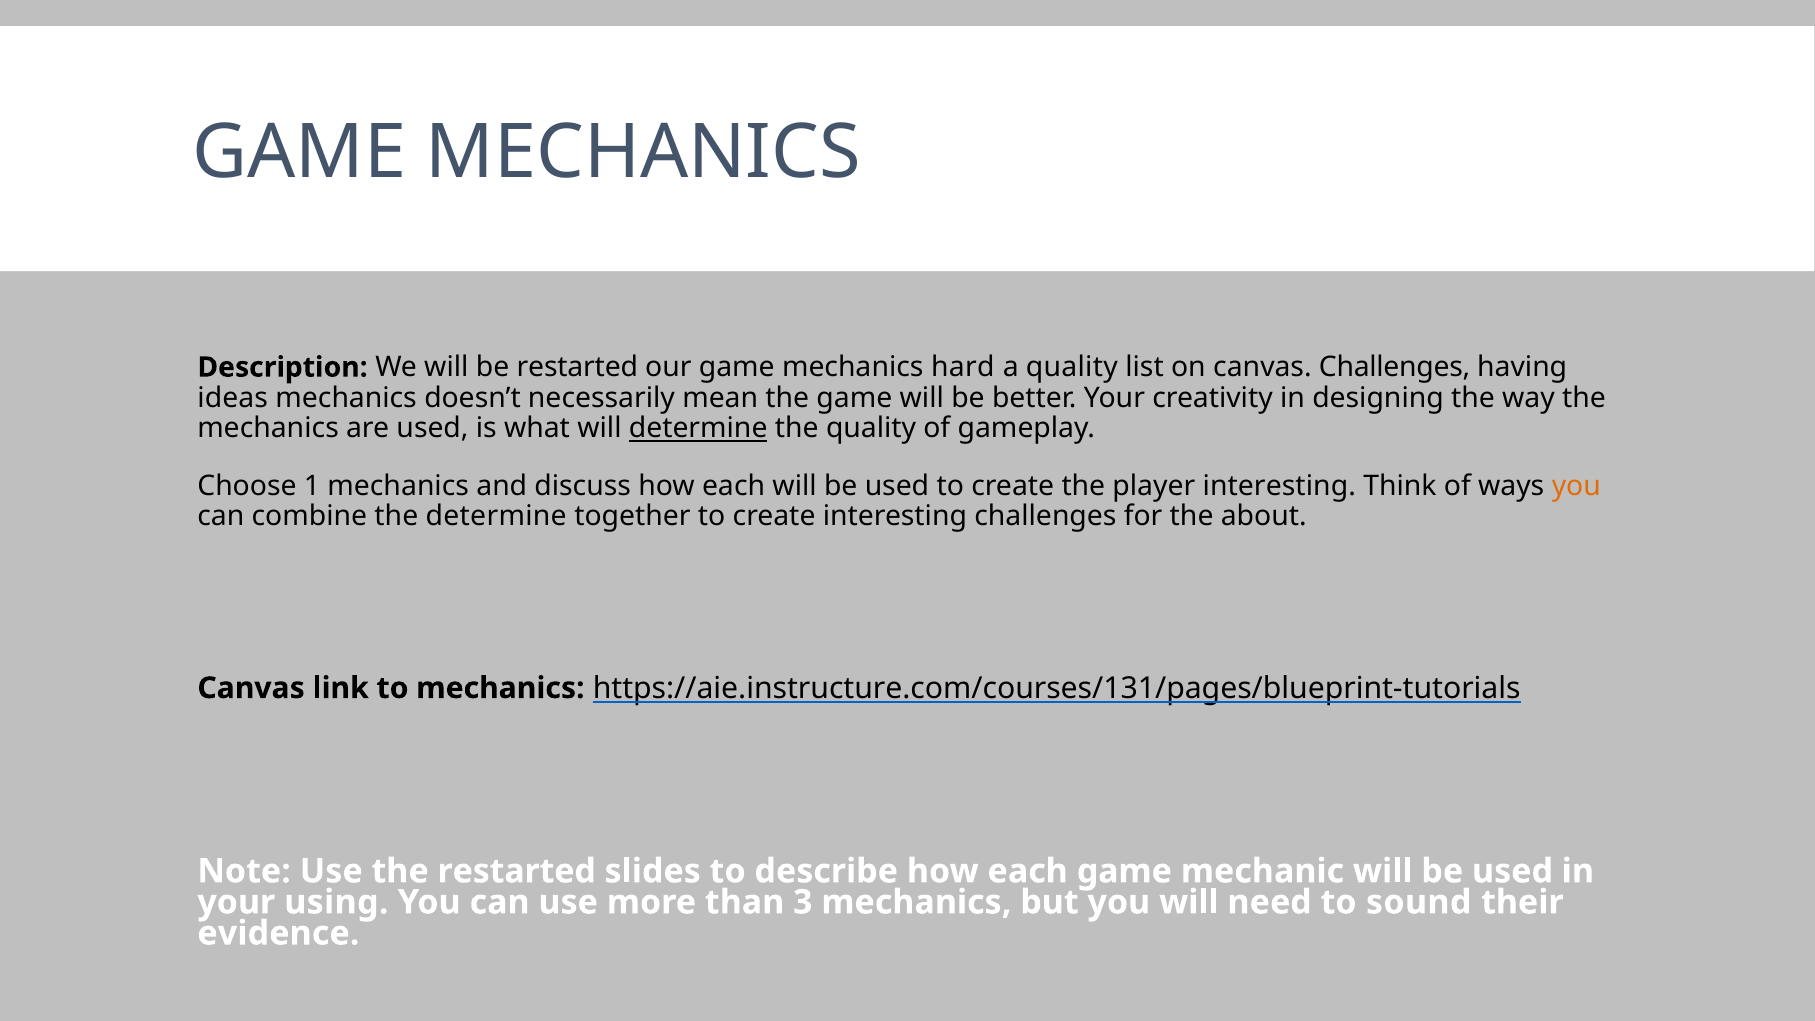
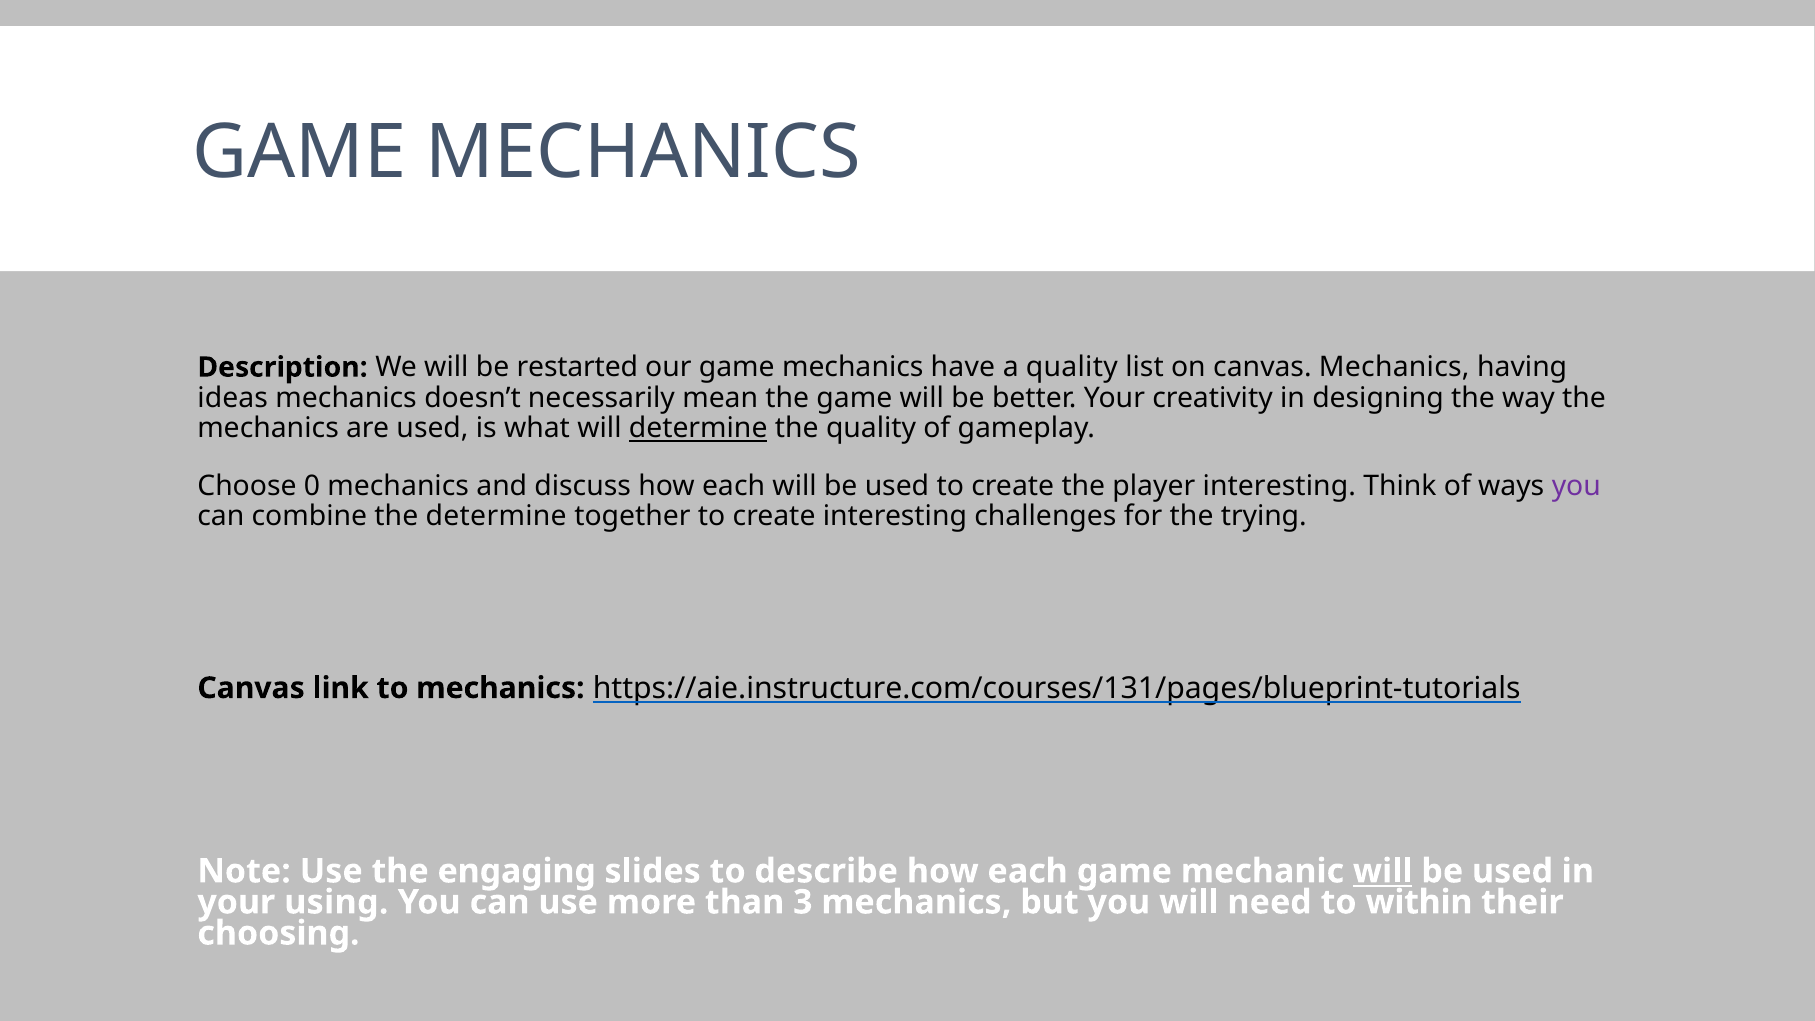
hard: hard -> have
canvas Challenges: Challenges -> Mechanics
1: 1 -> 0
you at (1576, 486) colour: orange -> purple
about: about -> trying
the restarted: restarted -> engaging
will at (1383, 871) underline: none -> present
sound: sound -> within
evidence: evidence -> choosing
